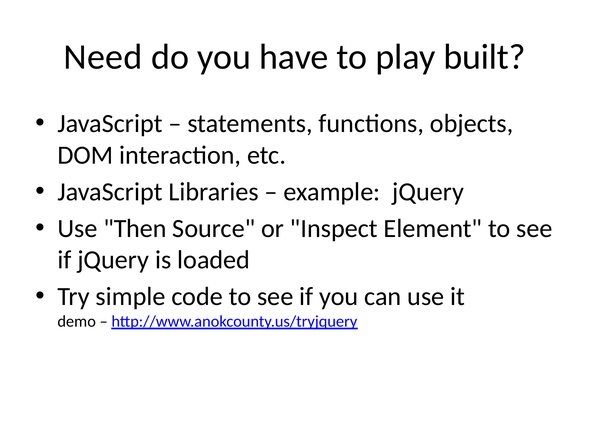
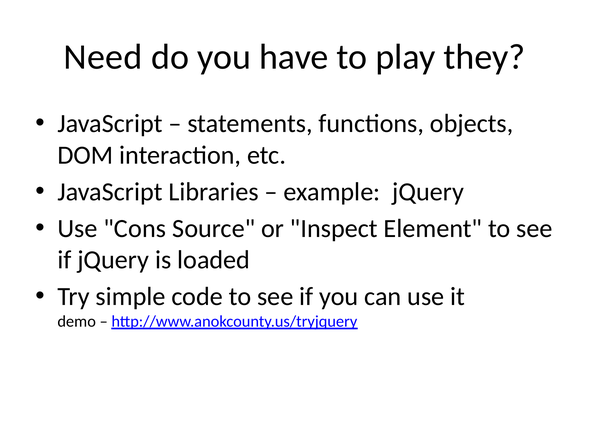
built: built -> they
Then: Then -> Cons
